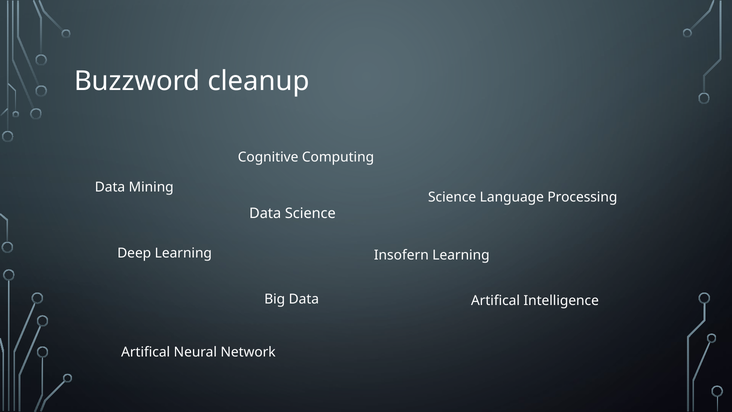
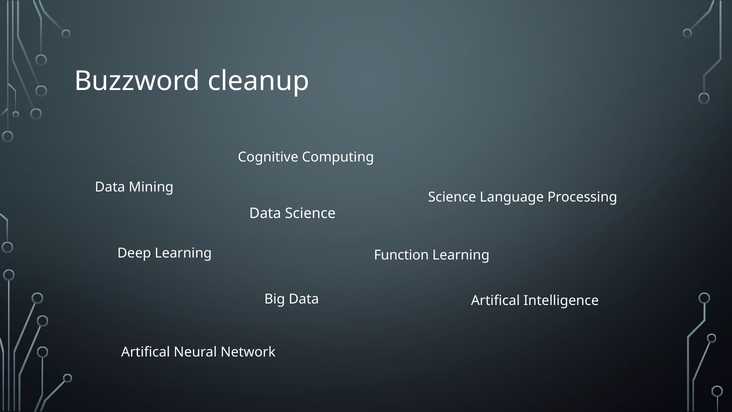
Insofern: Insofern -> Function
